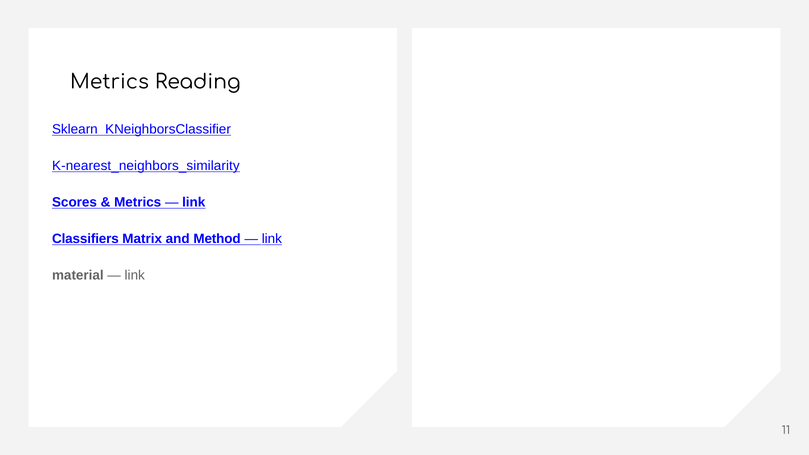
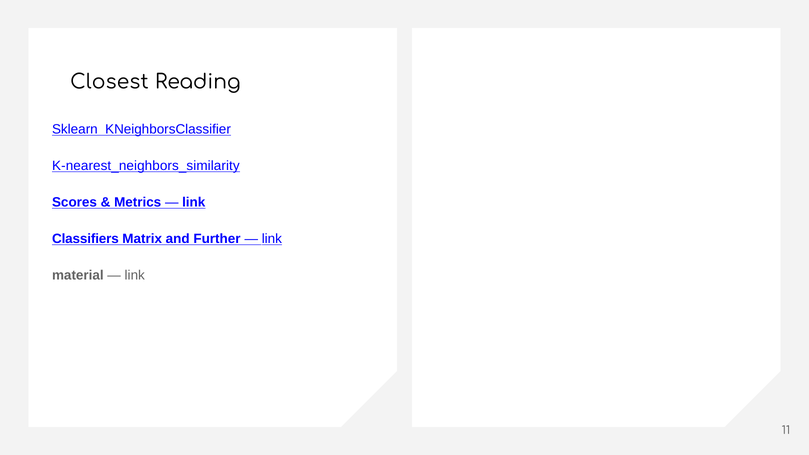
Metrics at (109, 82): Metrics -> Closest
Method: Method -> Further
